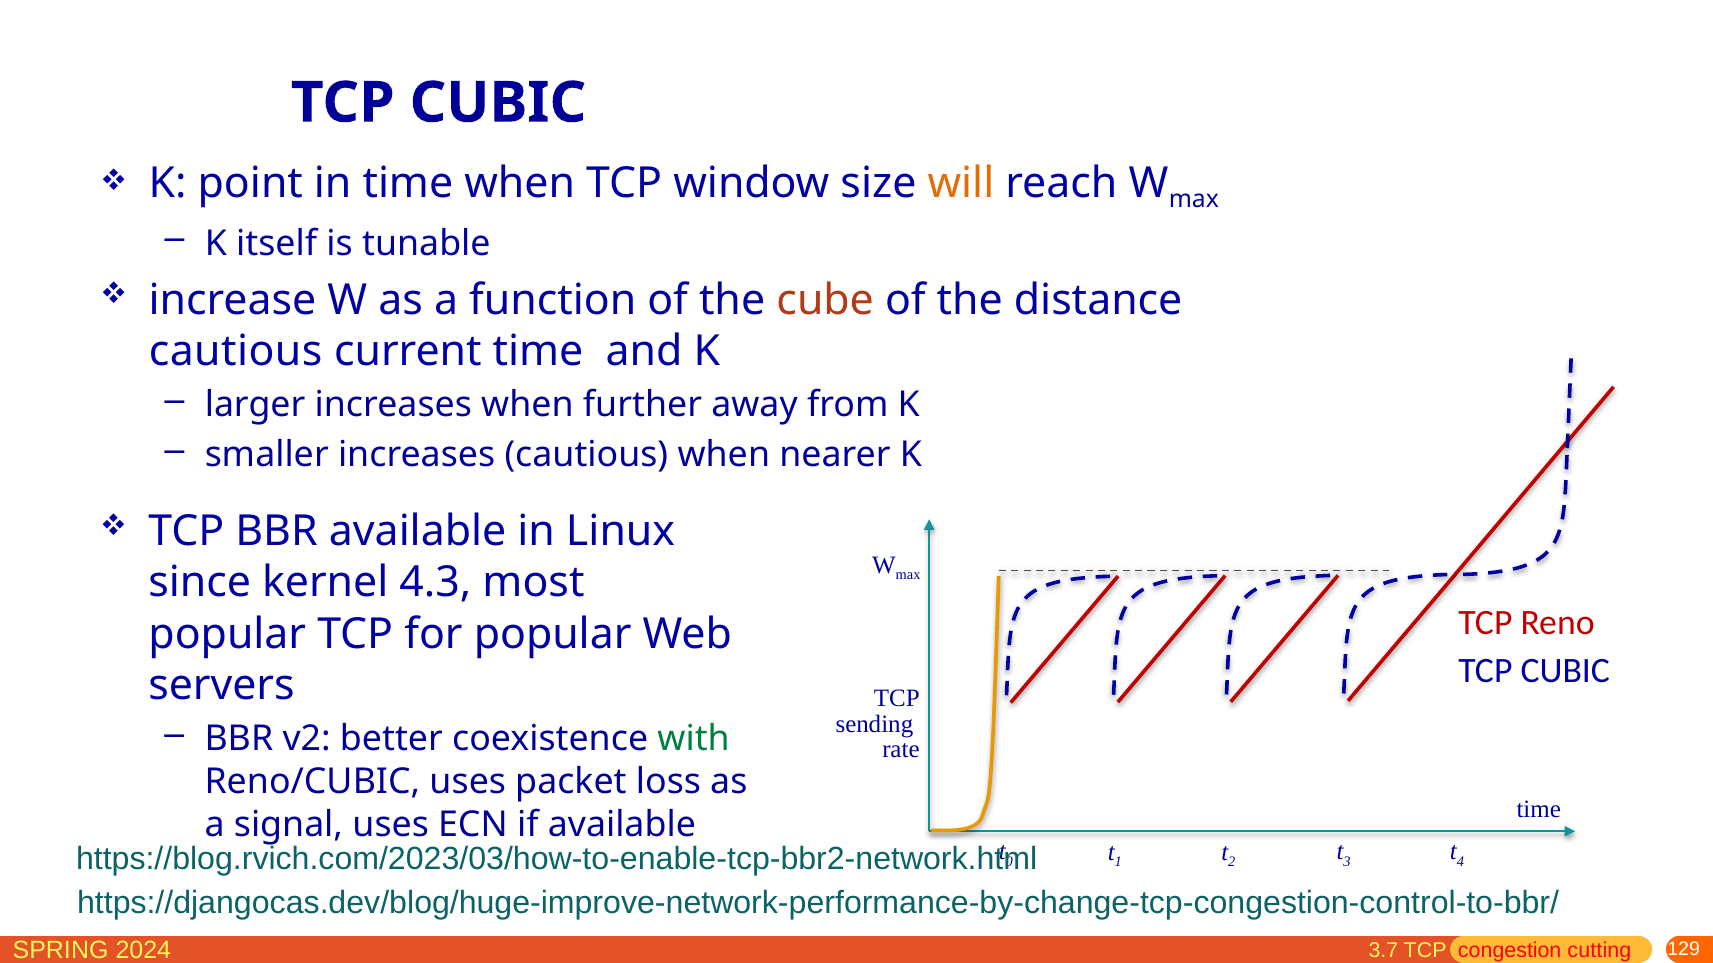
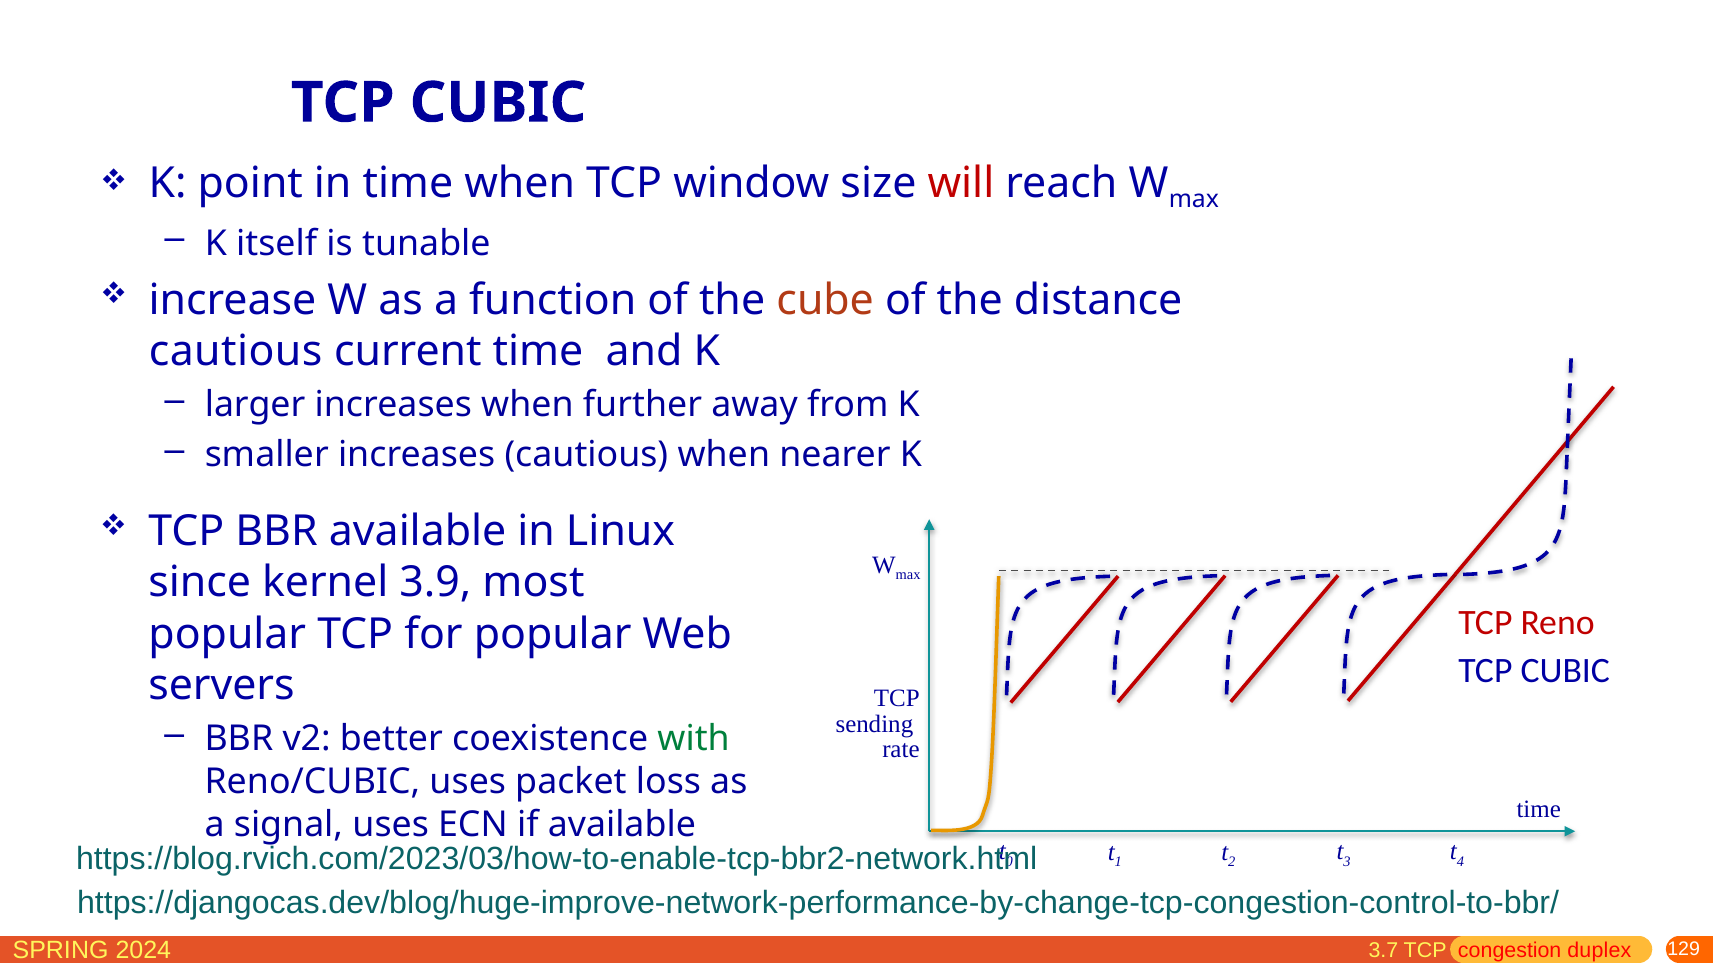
will colour: orange -> red
4.3: 4.3 -> 3.9
cutting: cutting -> duplex
